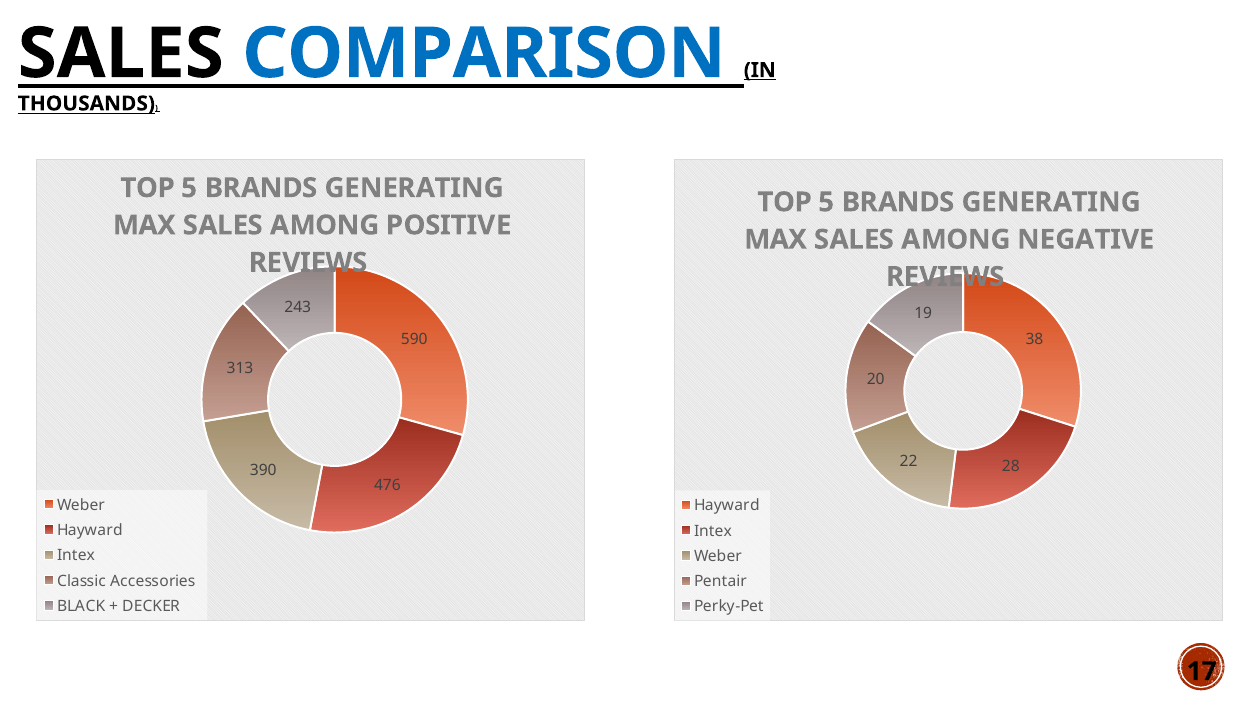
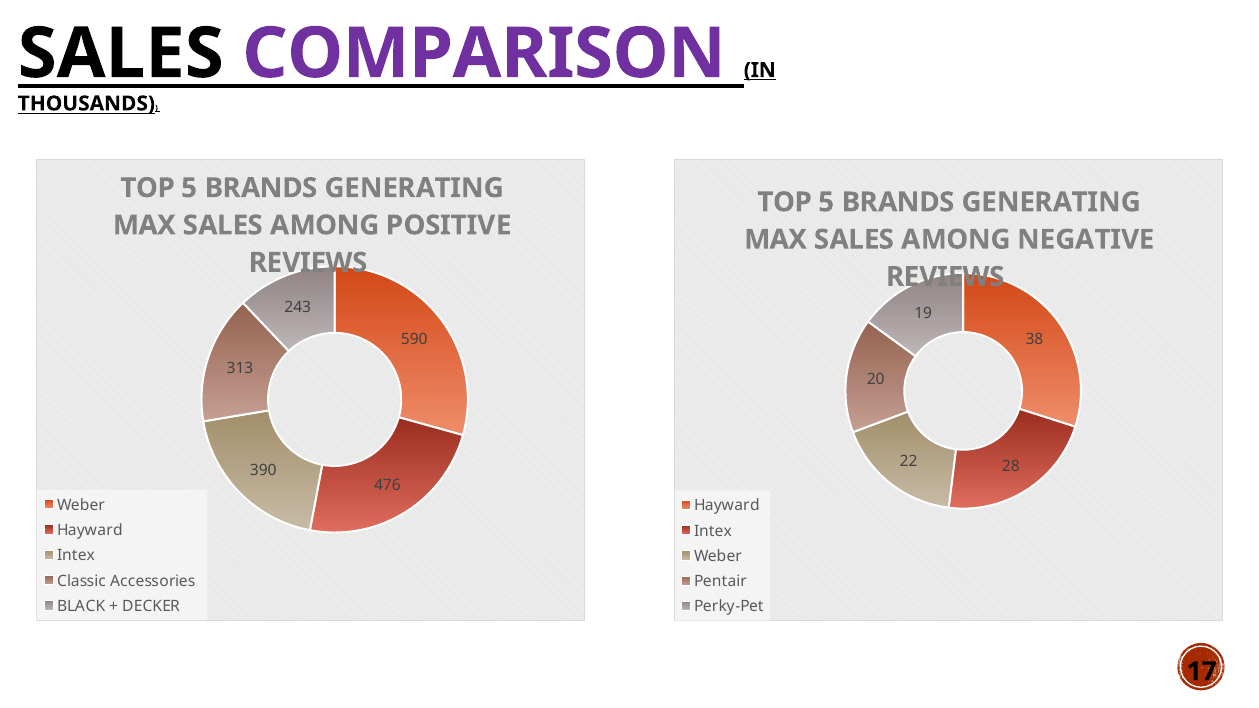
COMPARISON colour: blue -> purple
